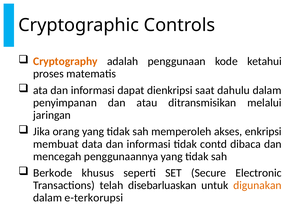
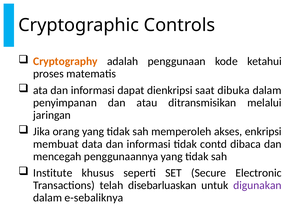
dahulu: dahulu -> dibuka
Berkode: Berkode -> Institute
digunakan colour: orange -> purple
e-terkorupsi: e-terkorupsi -> e-sebaliknya
